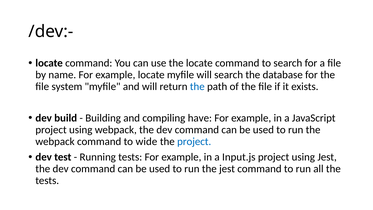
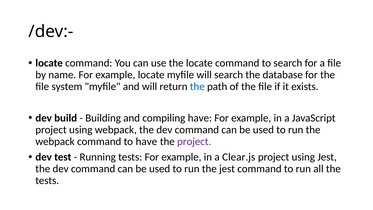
to wide: wide -> have
project at (194, 141) colour: blue -> purple
Input.js: Input.js -> Clear.js
